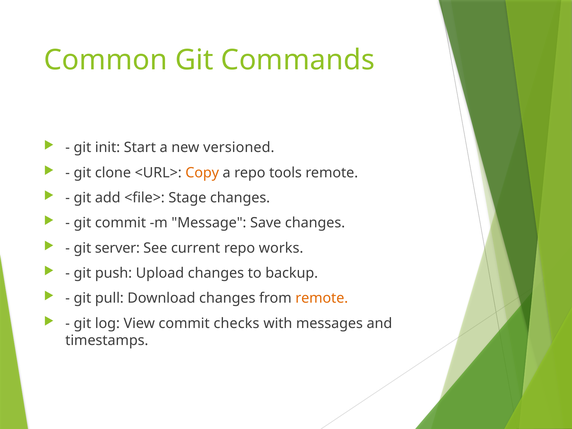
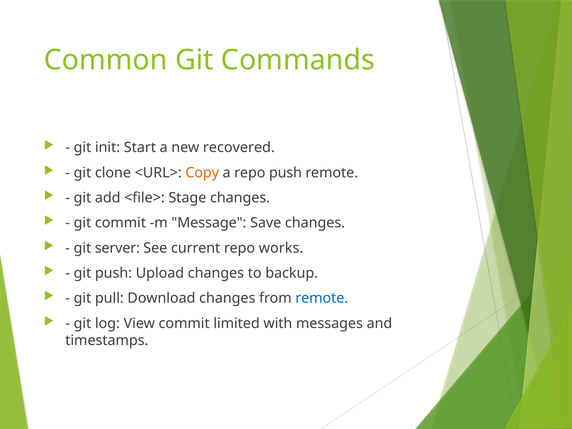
versioned: versioned -> recovered
repo tools: tools -> push
remote at (322, 298) colour: orange -> blue
checks: checks -> limited
